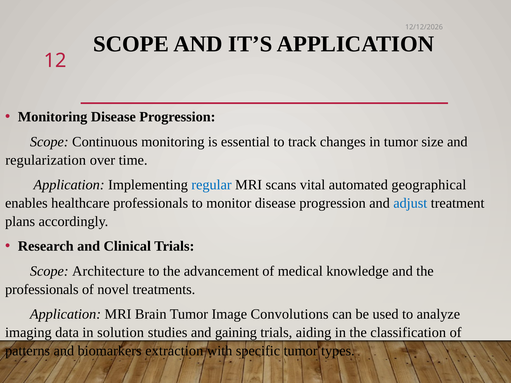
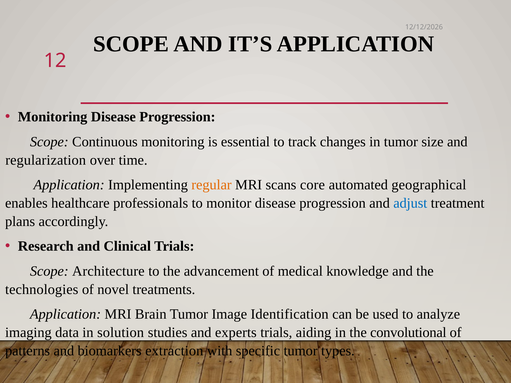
regular colour: blue -> orange
vital: vital -> core
professionals at (42, 290): professionals -> technologies
Convolutions: Convolutions -> Identification
gaining: gaining -> experts
classification: classification -> convolutional
